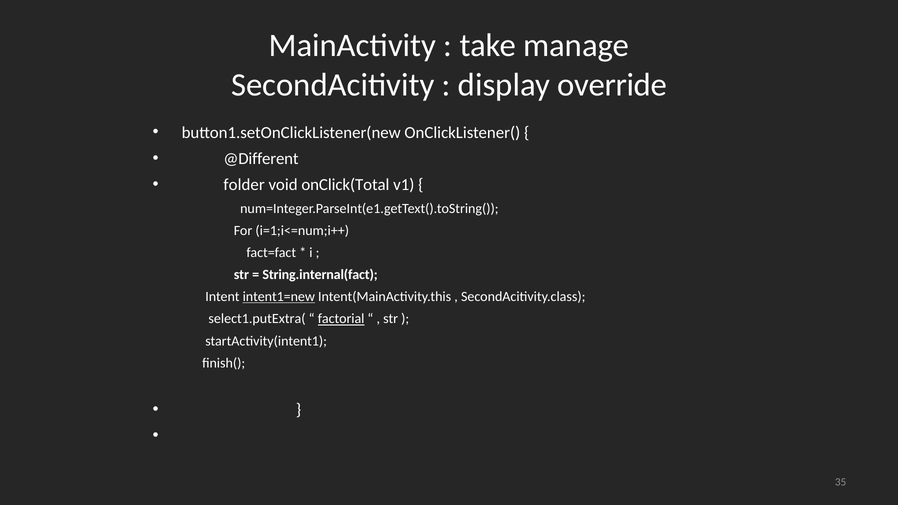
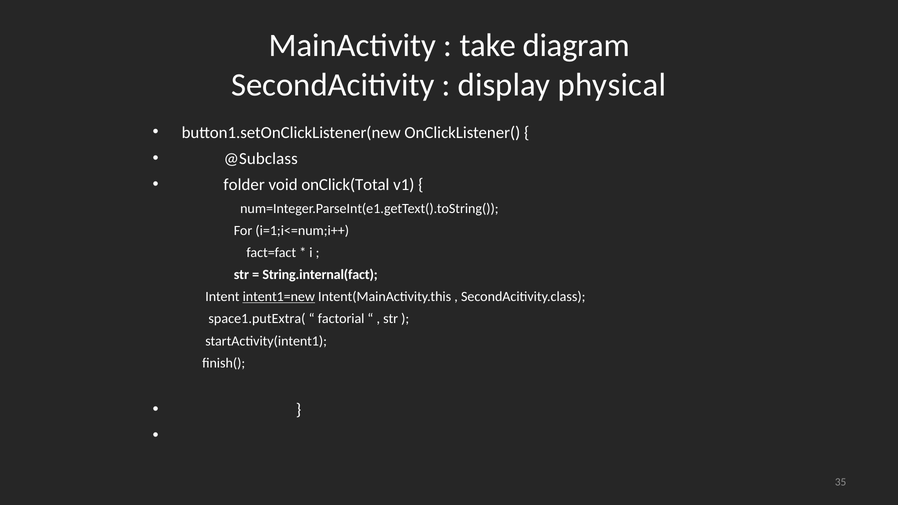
manage: manage -> diagram
override: override -> physical
@Different: @Different -> @Subclass
select1.putExtra(: select1.putExtra( -> space1.putExtra(
factorial underline: present -> none
